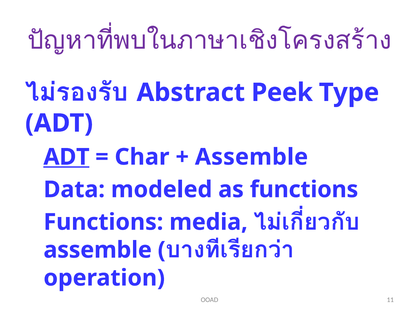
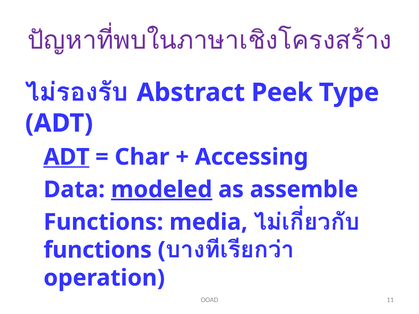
Assemble at (251, 157): Assemble -> Accessing
modeled underline: none -> present
as functions: functions -> assemble
assemble at (98, 250): assemble -> functions
